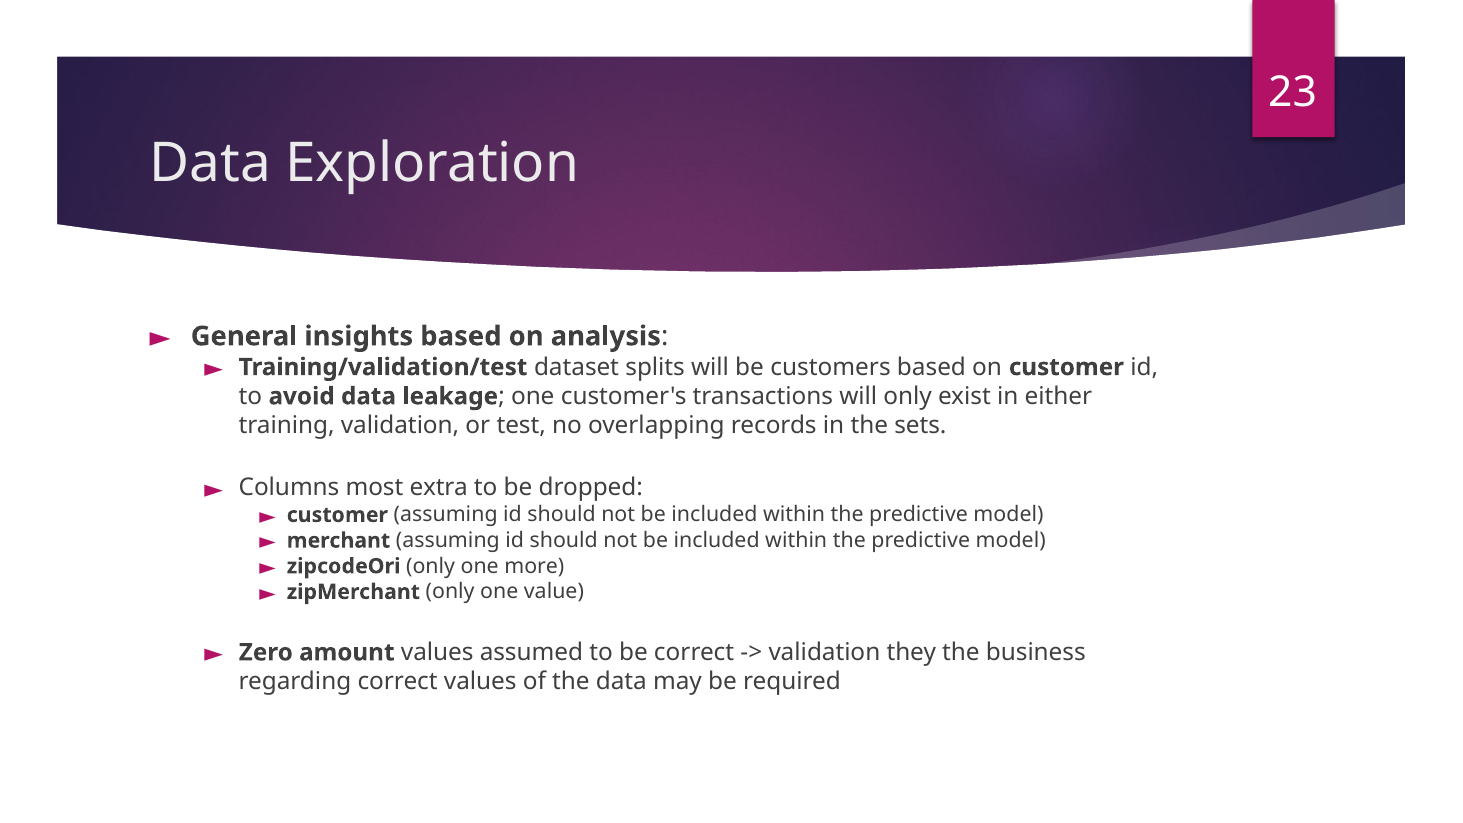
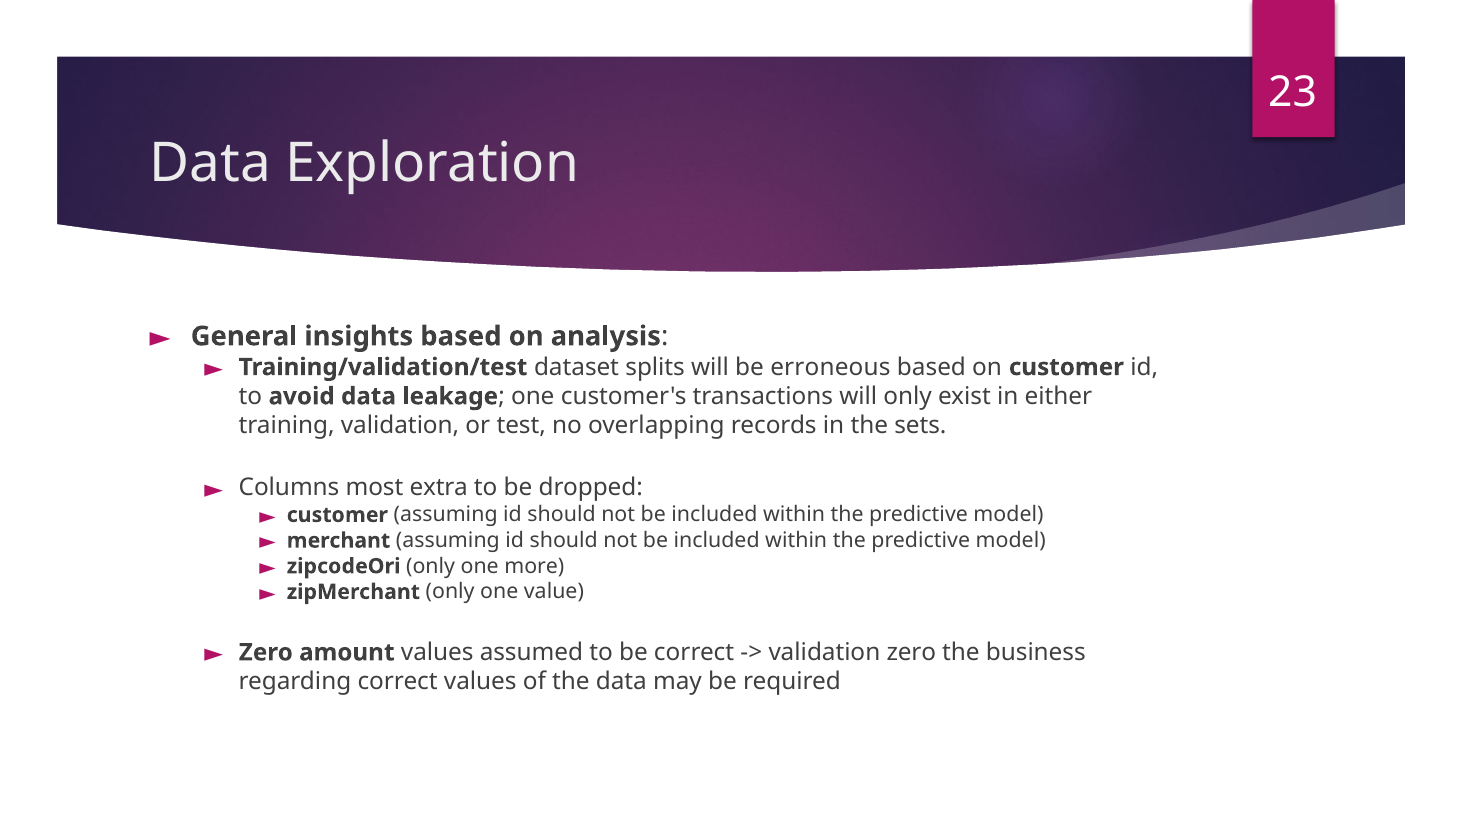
customers: customers -> erroneous
validation they: they -> zero
